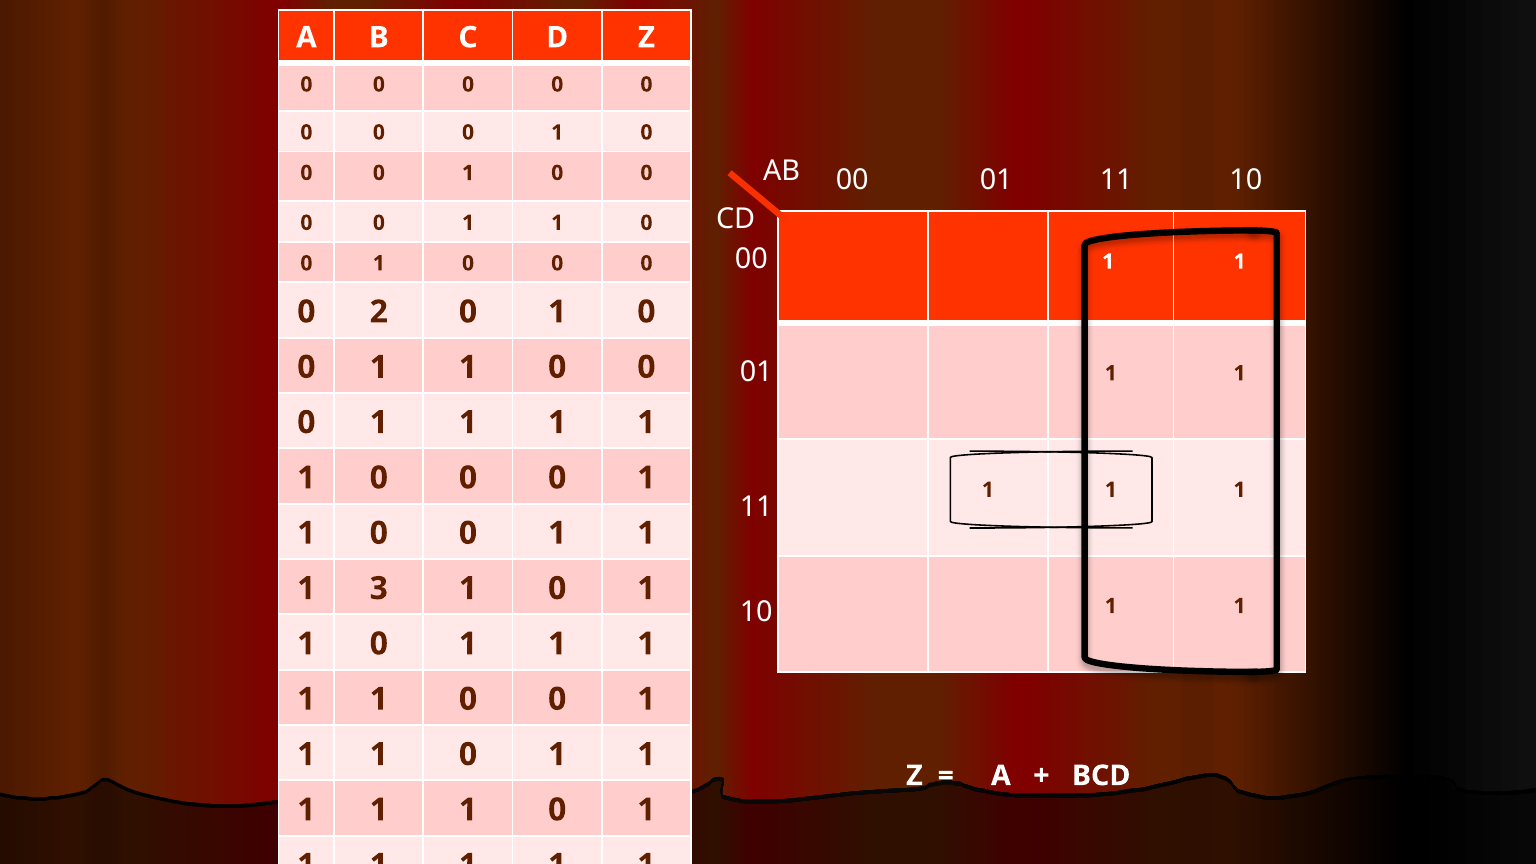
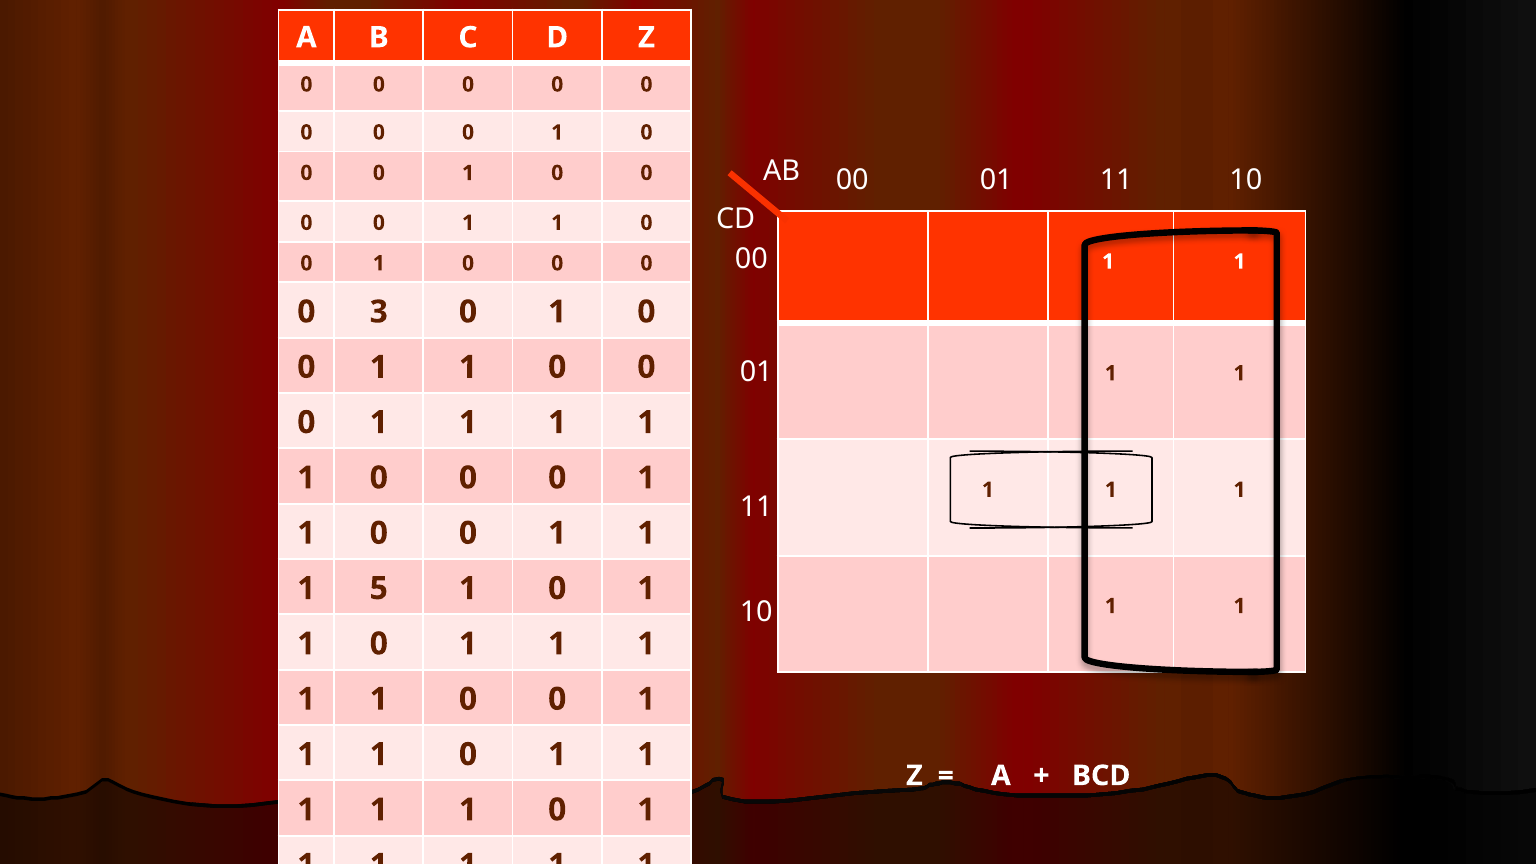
2: 2 -> 3
3: 3 -> 5
